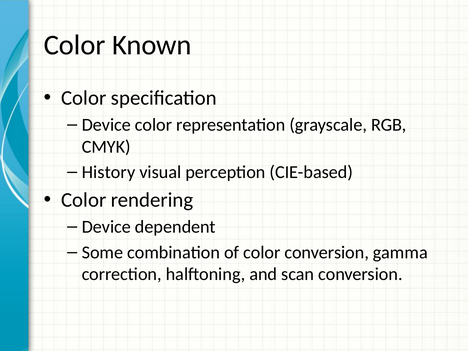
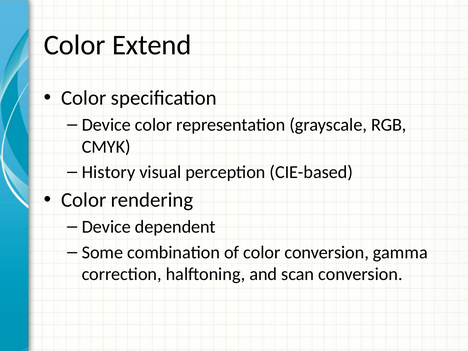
Known: Known -> Extend
